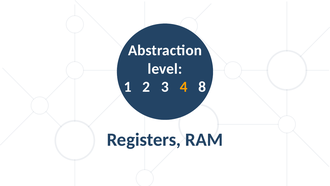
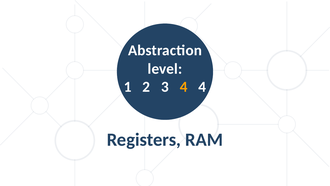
4 8: 8 -> 4
